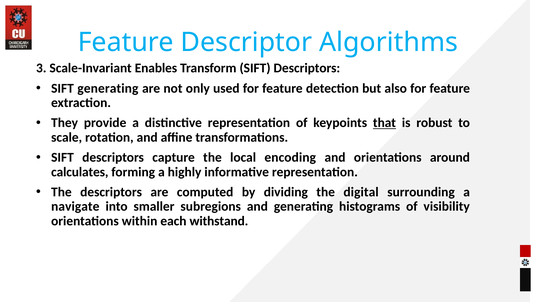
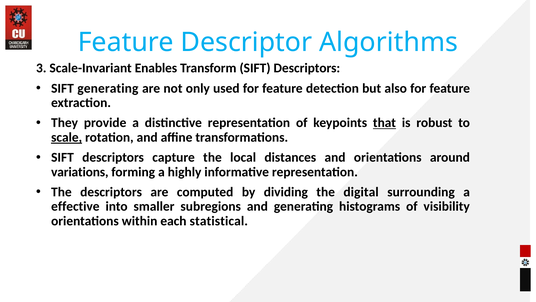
scale underline: none -> present
encoding: encoding -> distances
calculates: calculates -> variations
navigate: navigate -> effective
withstand: withstand -> statistical
